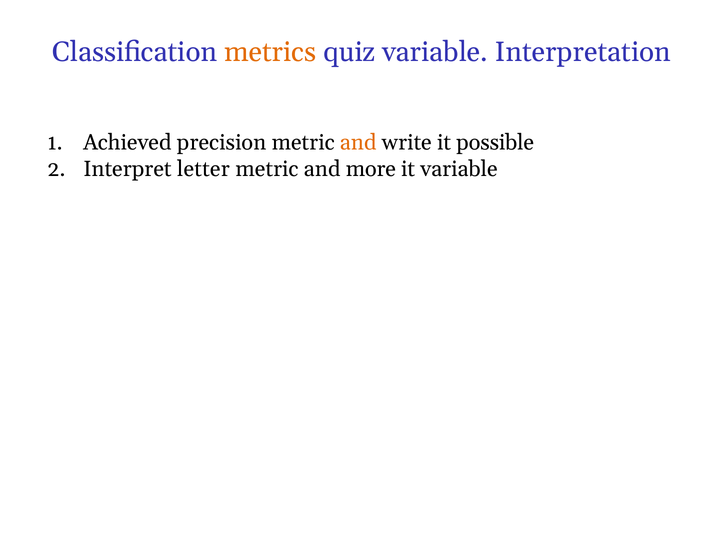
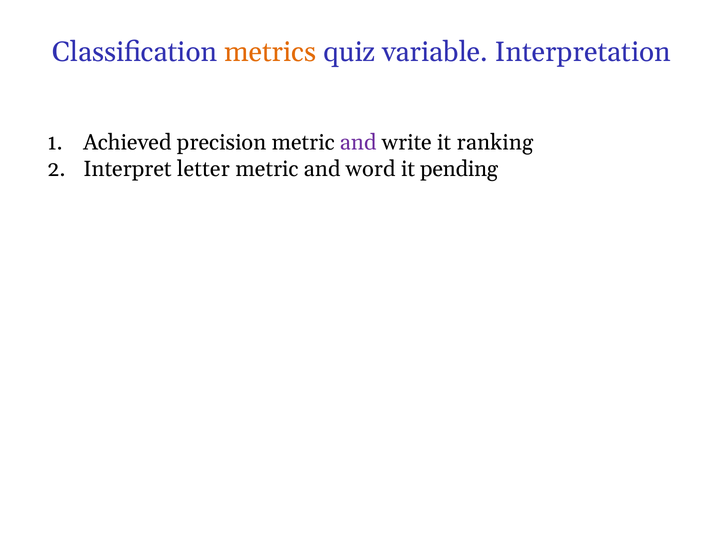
and at (358, 143) colour: orange -> purple
possible: possible -> ranking
more: more -> word
it variable: variable -> pending
